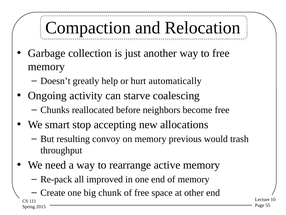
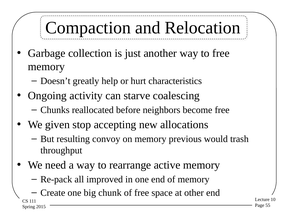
automatically: automatically -> characteristics
smart: smart -> given
